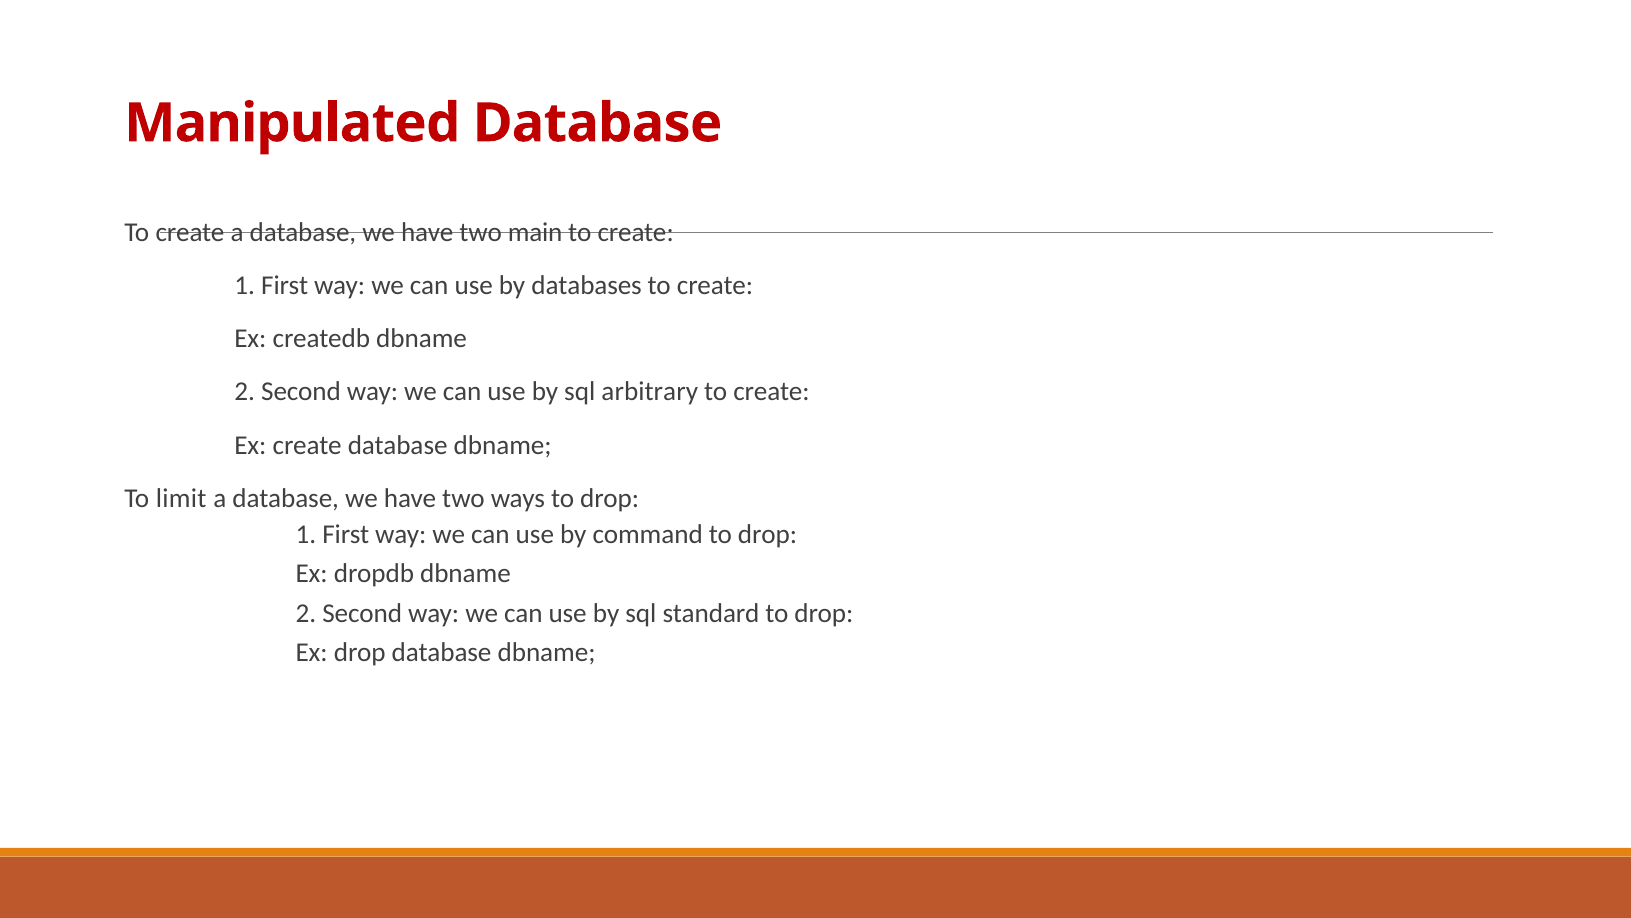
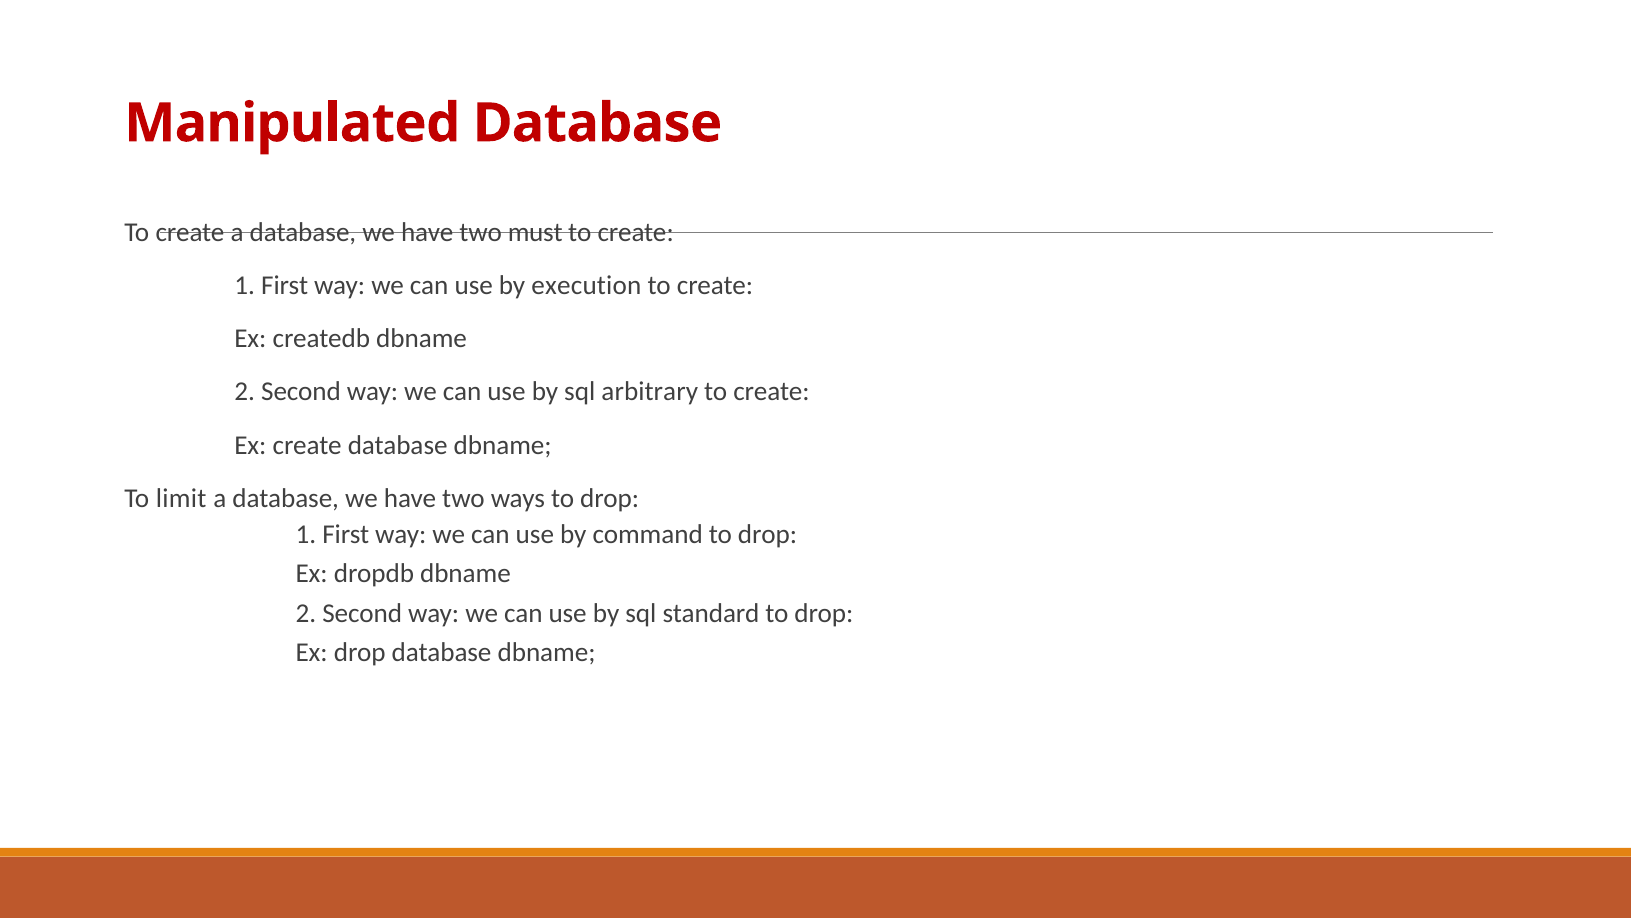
main: main -> must
databases: databases -> execution
